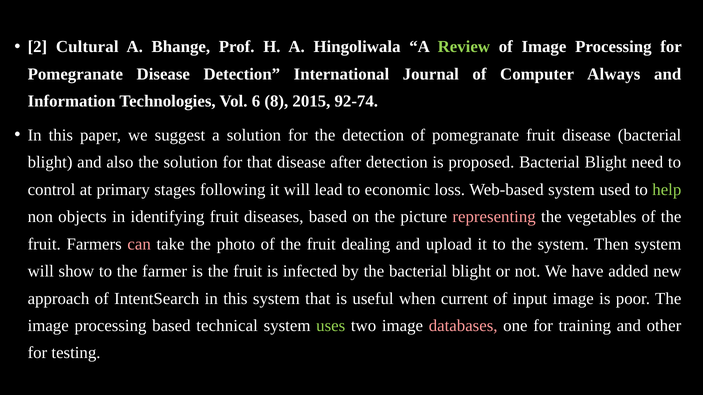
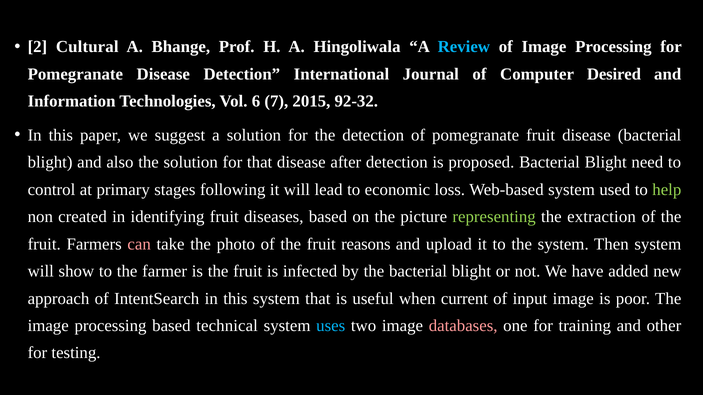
Review colour: light green -> light blue
Always: Always -> Desired
8: 8 -> 7
92-74: 92-74 -> 92-32
objects: objects -> created
representing colour: pink -> light green
vegetables: vegetables -> extraction
dealing: dealing -> reasons
uses colour: light green -> light blue
